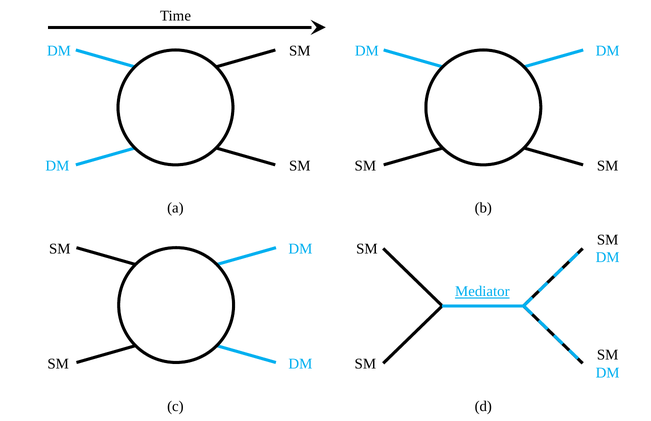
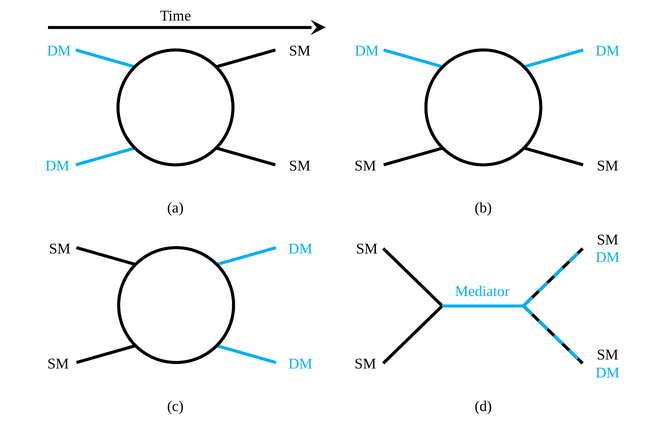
Mediator underline: present -> none
